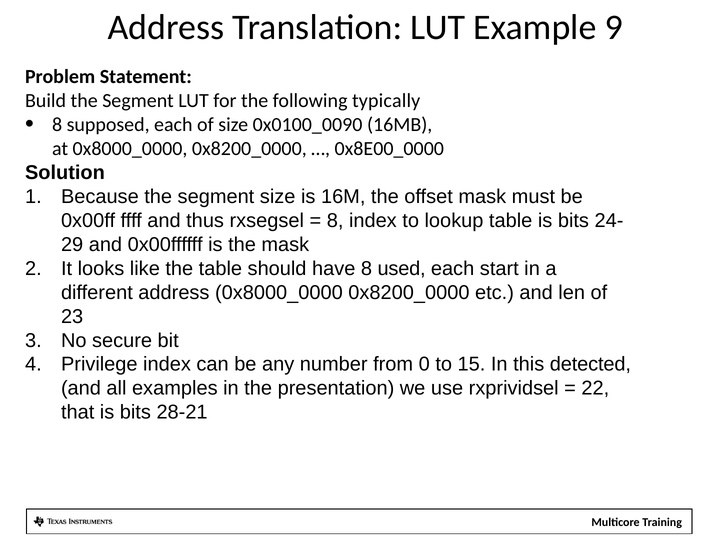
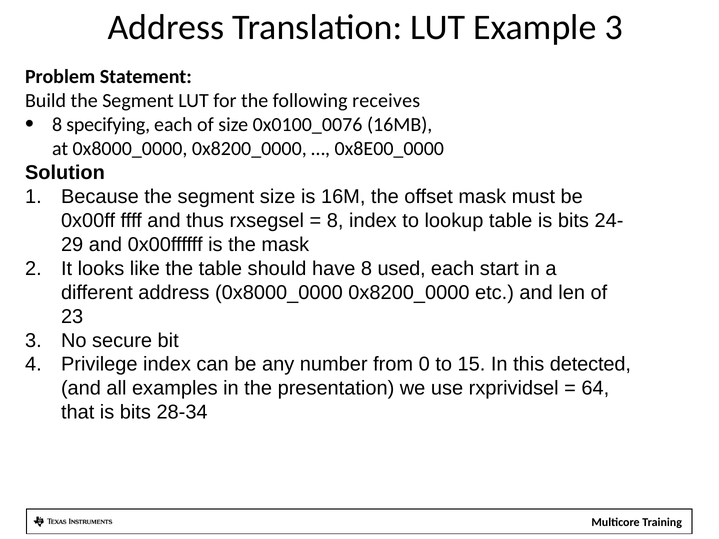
Example 9: 9 -> 3
typically: typically -> receives
supposed: supposed -> specifying
0x0100_0090: 0x0100_0090 -> 0x0100_0076
22: 22 -> 64
28-21: 28-21 -> 28-34
